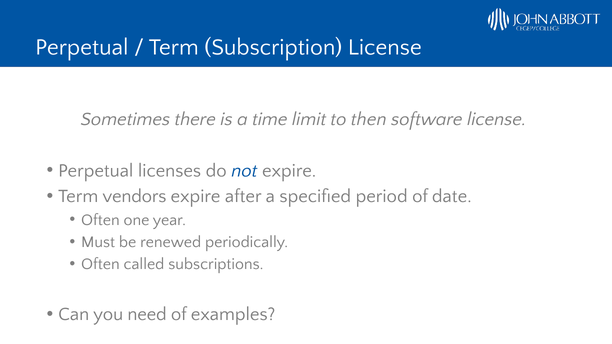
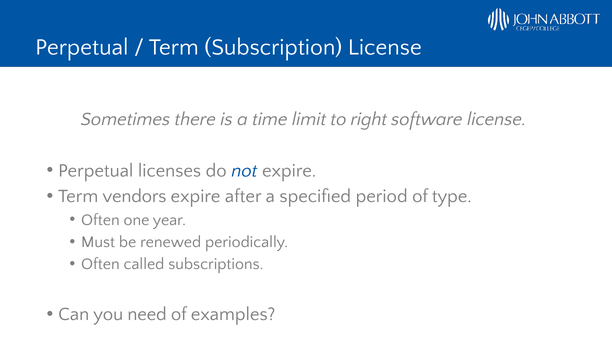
then: then -> right
date: date -> type
